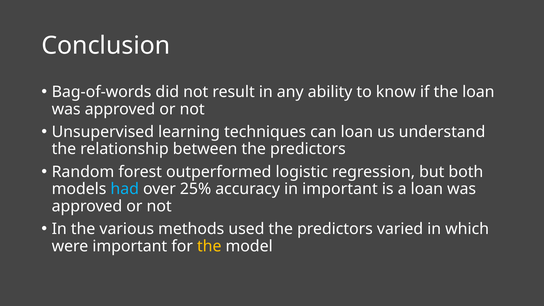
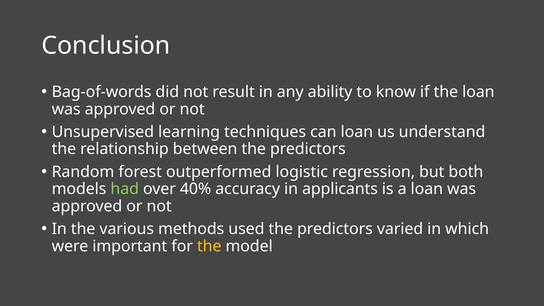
had colour: light blue -> light green
25%: 25% -> 40%
in important: important -> applicants
